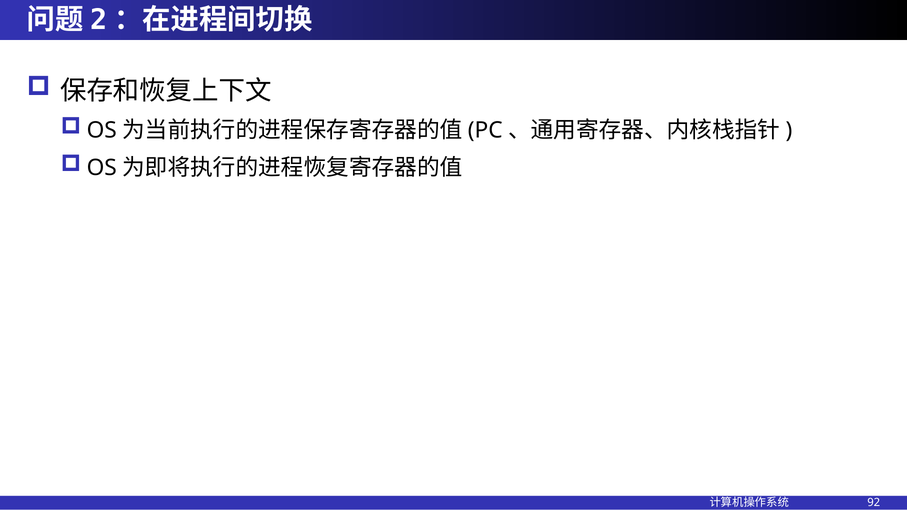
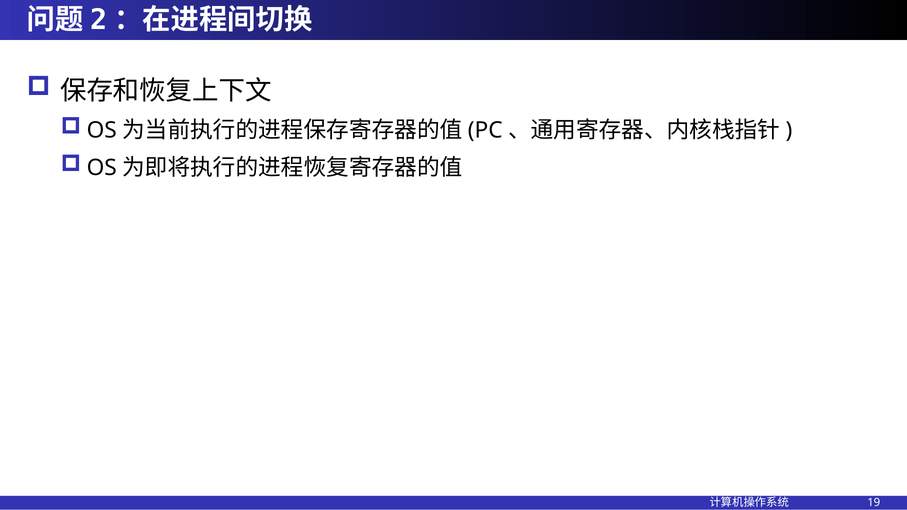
92: 92 -> 19
